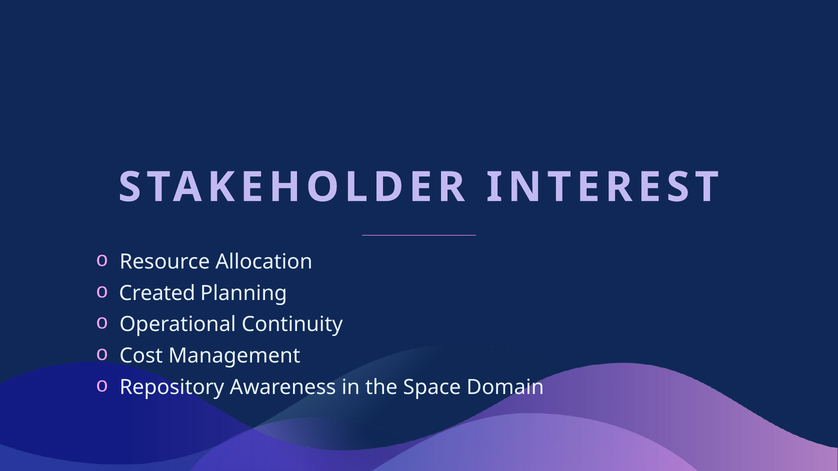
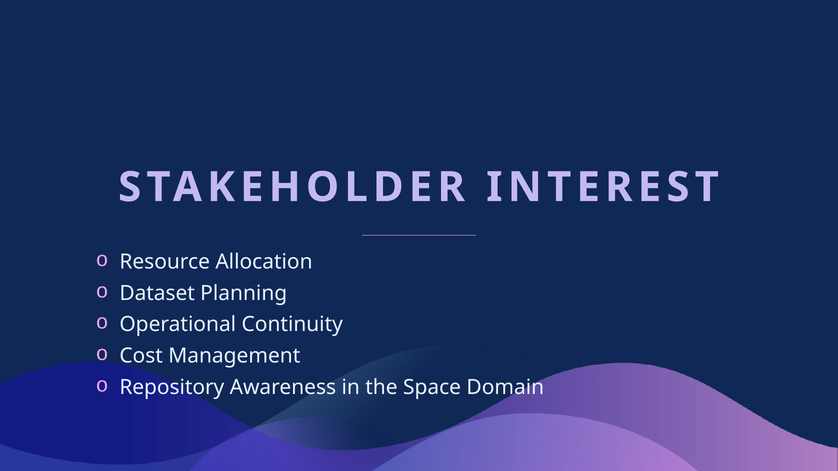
Created: Created -> Dataset
